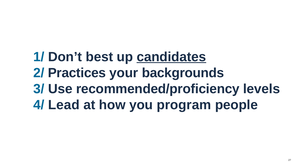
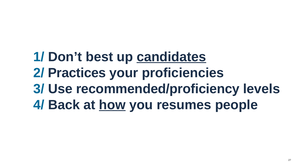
backgrounds: backgrounds -> proficiencies
Lead: Lead -> Back
how underline: none -> present
program: program -> resumes
